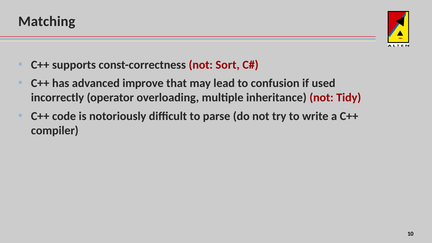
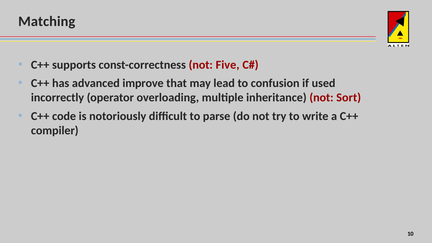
Sort: Sort -> Five
Tidy: Tidy -> Sort
